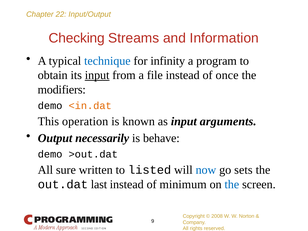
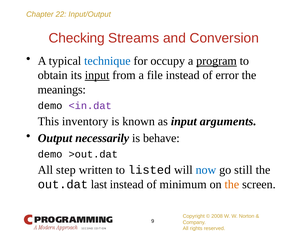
Information: Information -> Conversion
infinity: infinity -> occupy
program underline: none -> present
once: once -> error
modifiers: modifiers -> meanings
<in.dat colour: orange -> purple
operation: operation -> inventory
sure: sure -> step
sets: sets -> still
the at (232, 184) colour: blue -> orange
